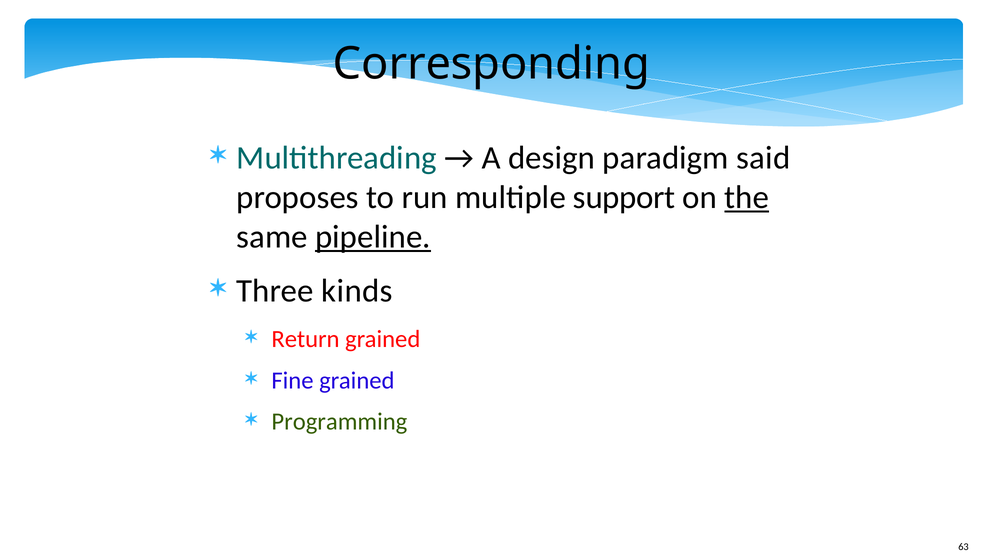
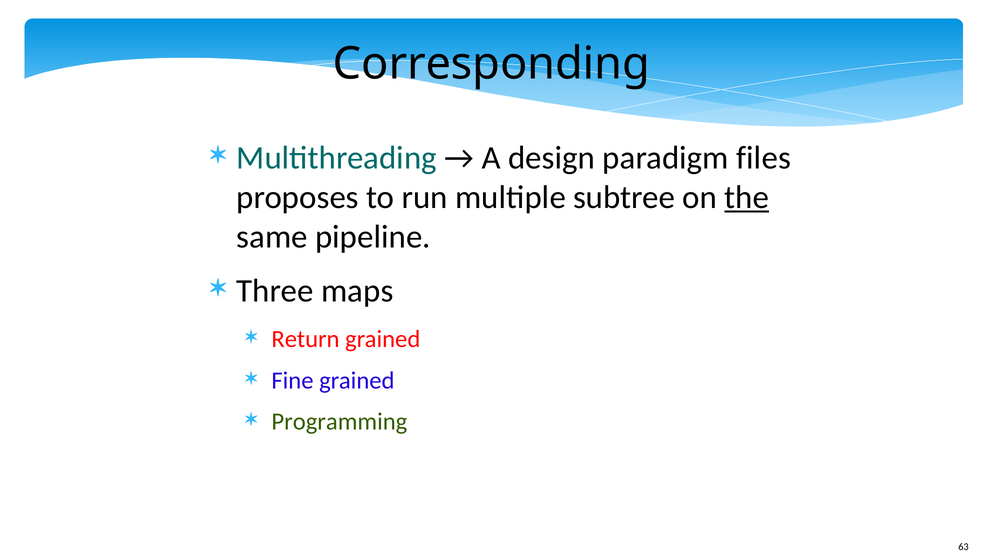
said: said -> files
support: support -> subtree
pipeline underline: present -> none
kinds: kinds -> maps
